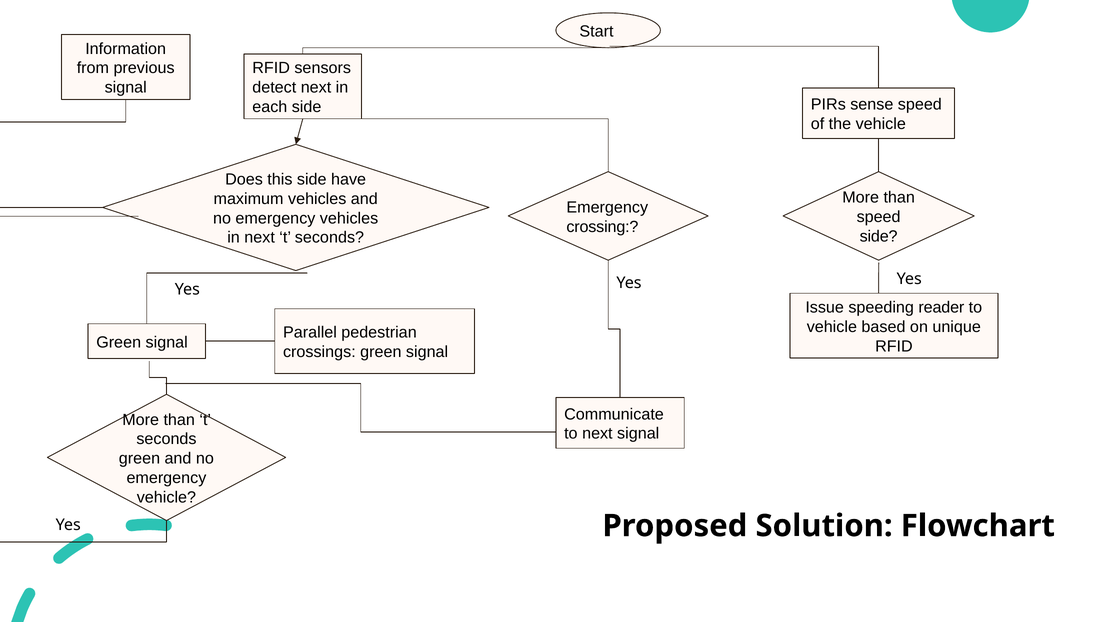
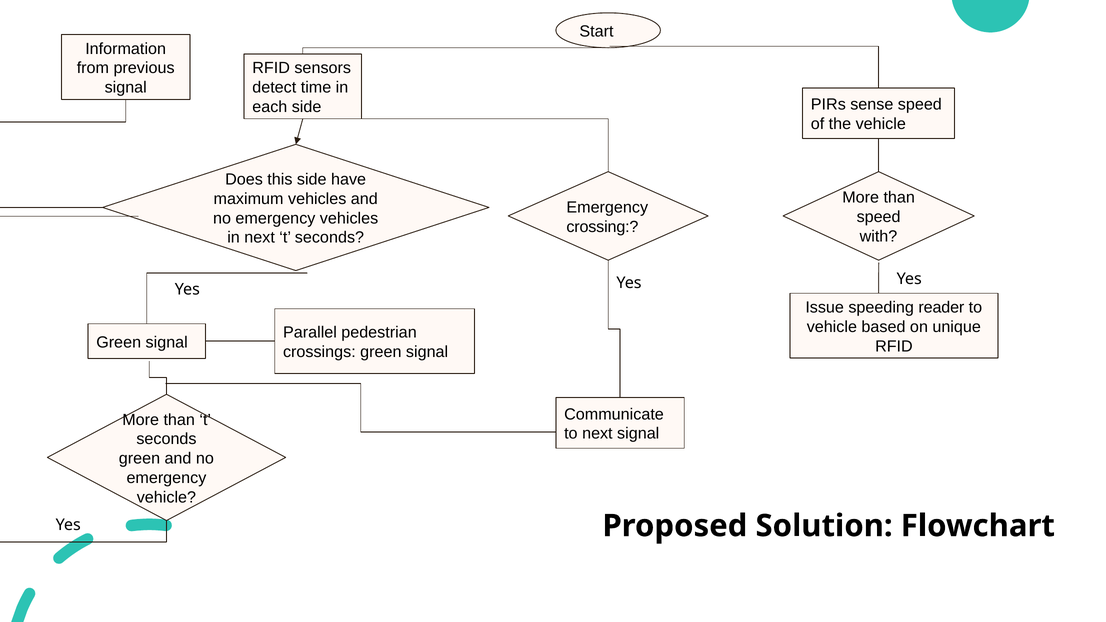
detect next: next -> time
side at (879, 236): side -> with
